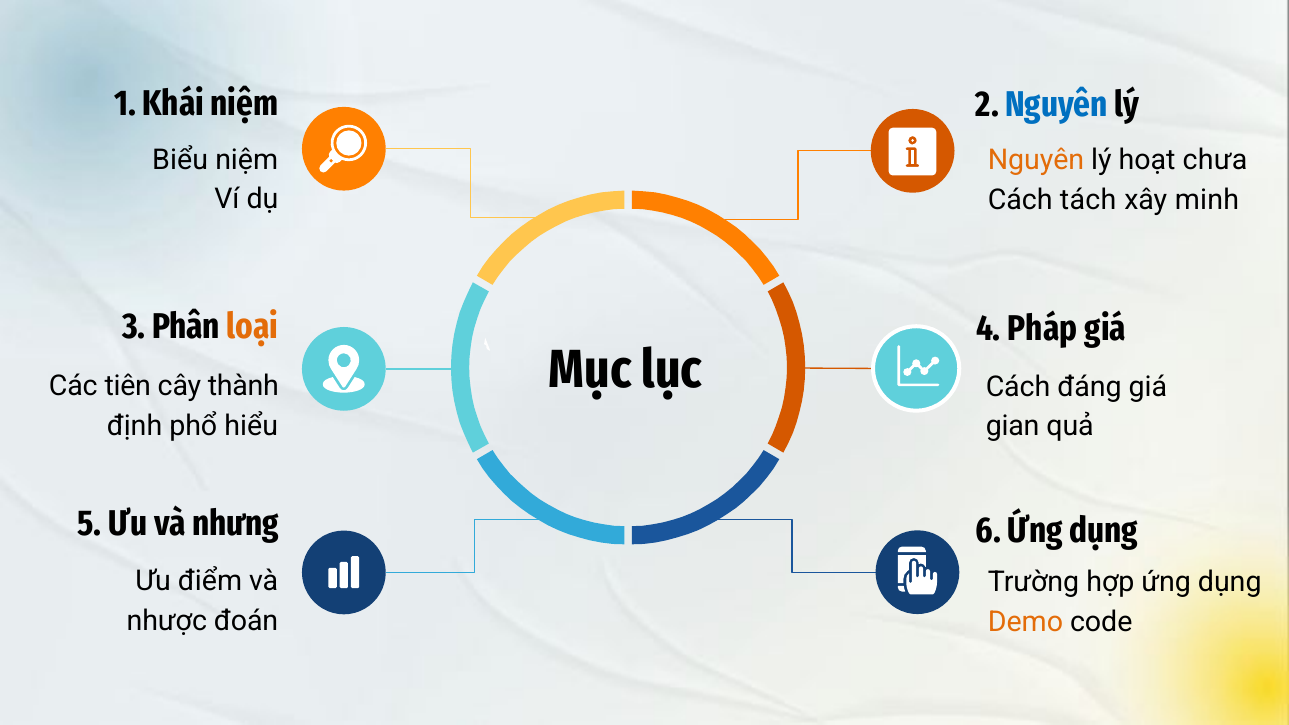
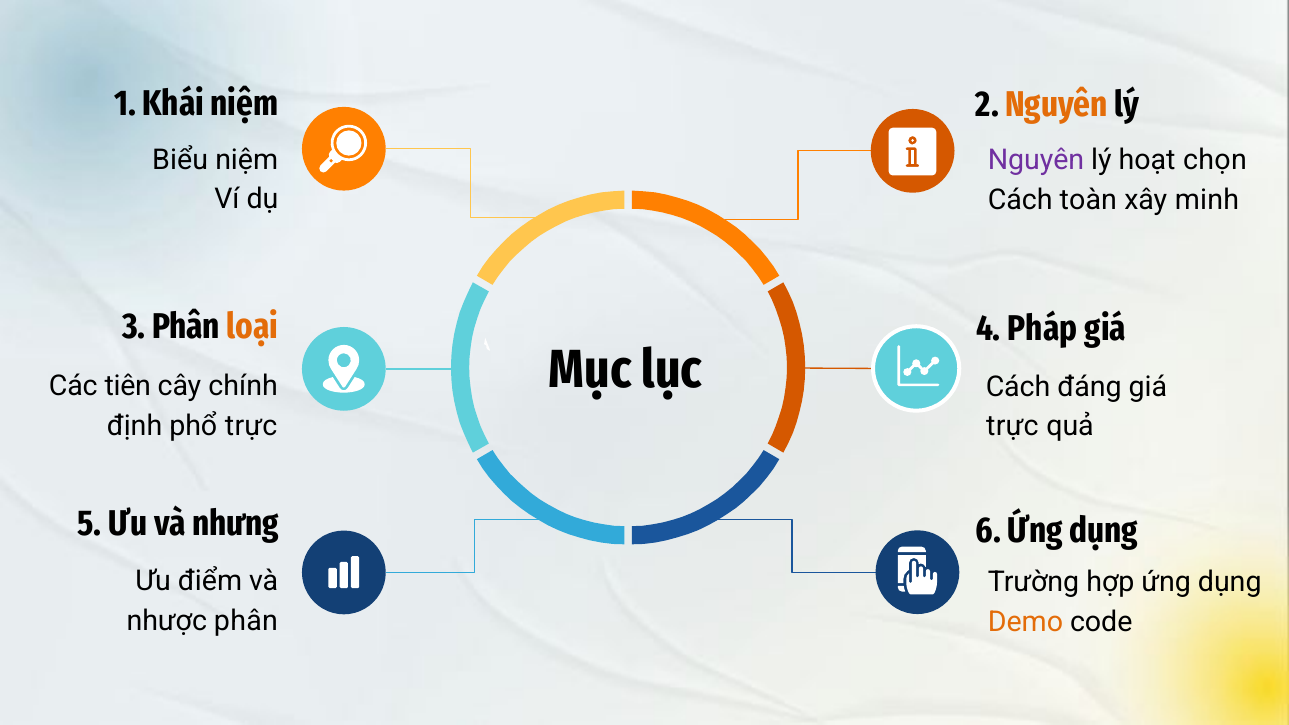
Nguyên at (1057, 105) colour: blue -> orange
Nguyên at (1036, 160) colour: orange -> purple
chưa: chưa -> chọn
tách: tách -> toàn
thành: thành -> chính
phổ hiểu: hiểu -> trực
gian at (1013, 427): gian -> trực
nhược đoán: đoán -> phân
